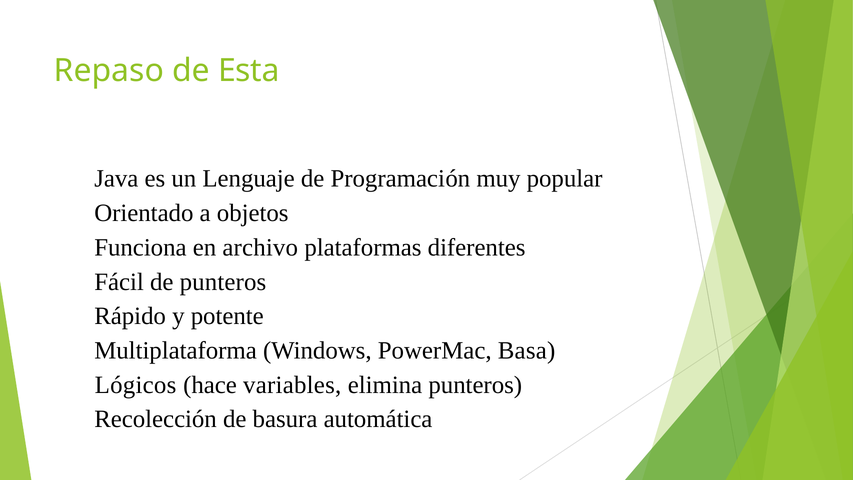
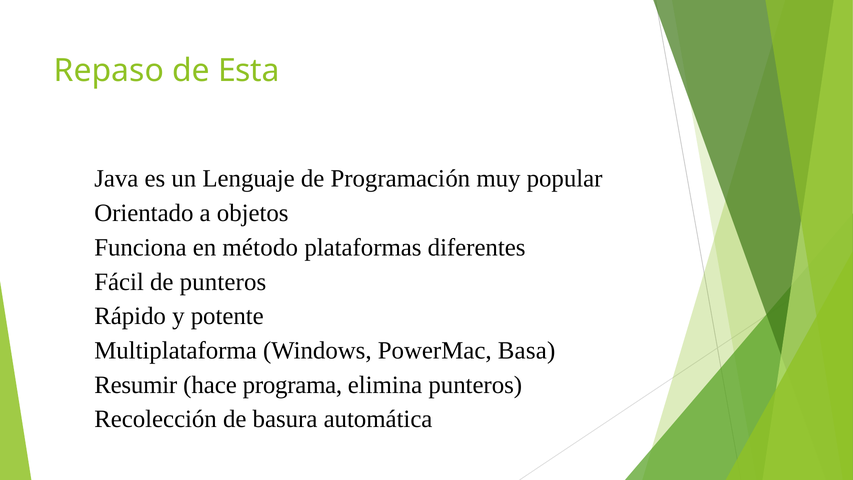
archivo: archivo -> método
Lógicos: Lógicos -> Resumir
variables: variables -> programa
